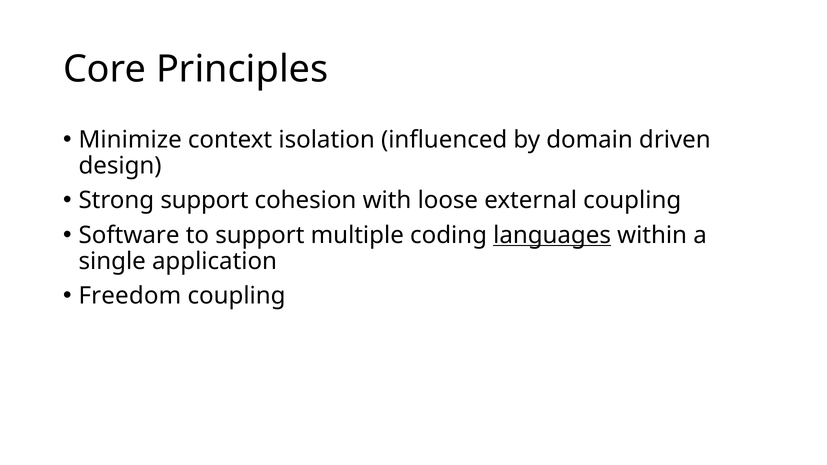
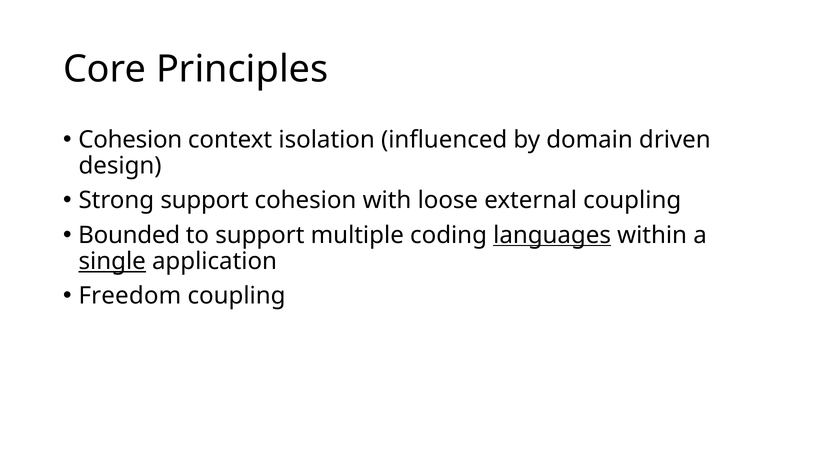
Minimize at (130, 140): Minimize -> Cohesion
Software: Software -> Bounded
single underline: none -> present
